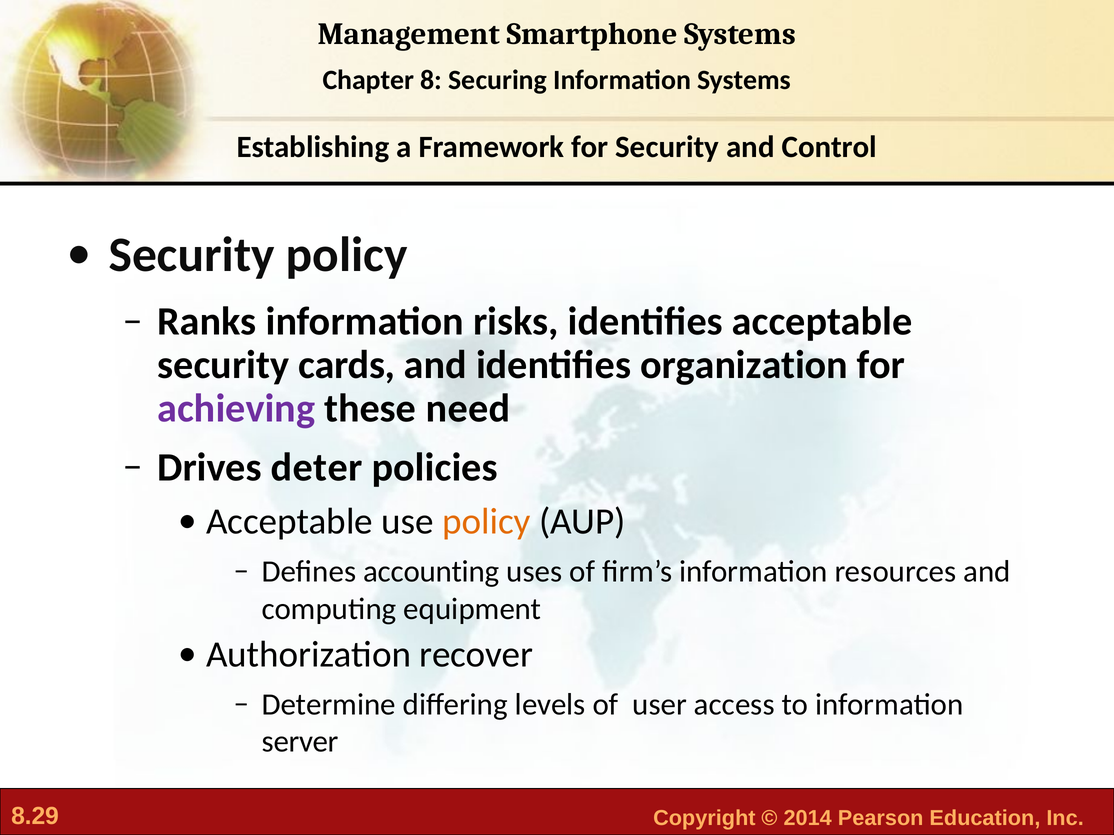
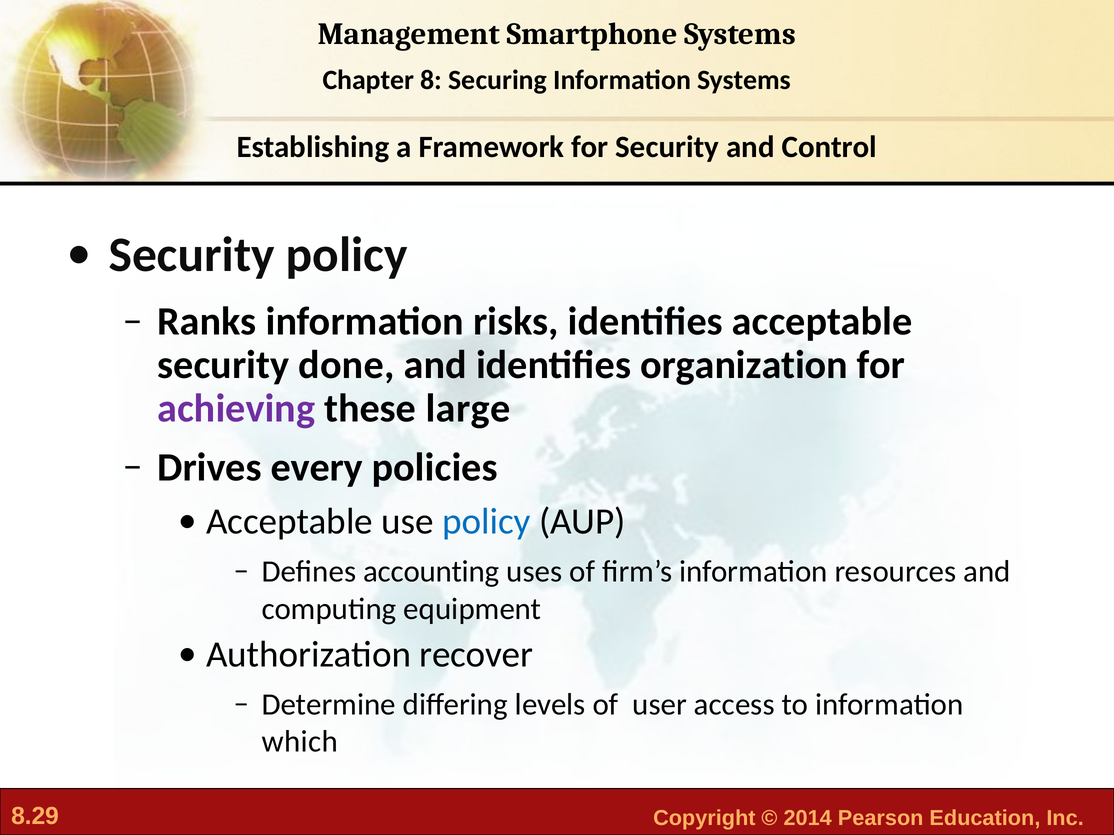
cards: cards -> done
need: need -> large
deter: deter -> every
policy at (486, 522) colour: orange -> blue
server: server -> which
